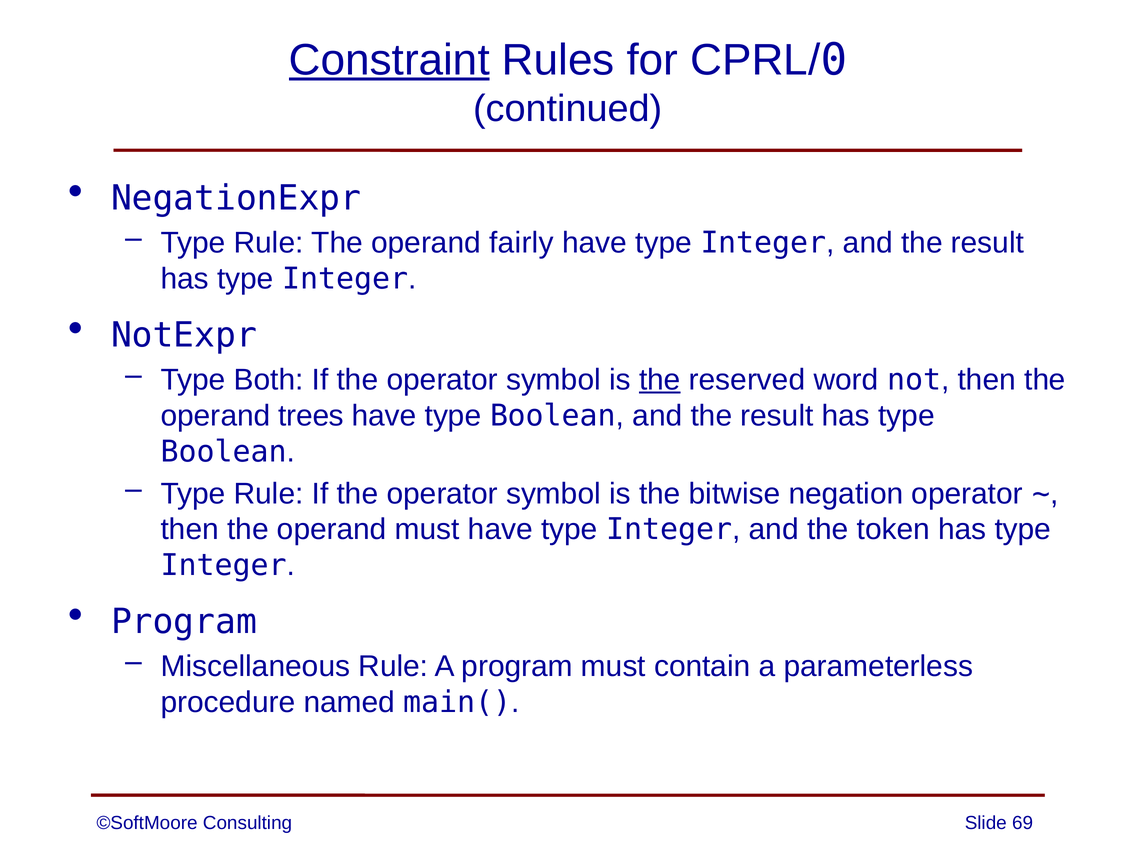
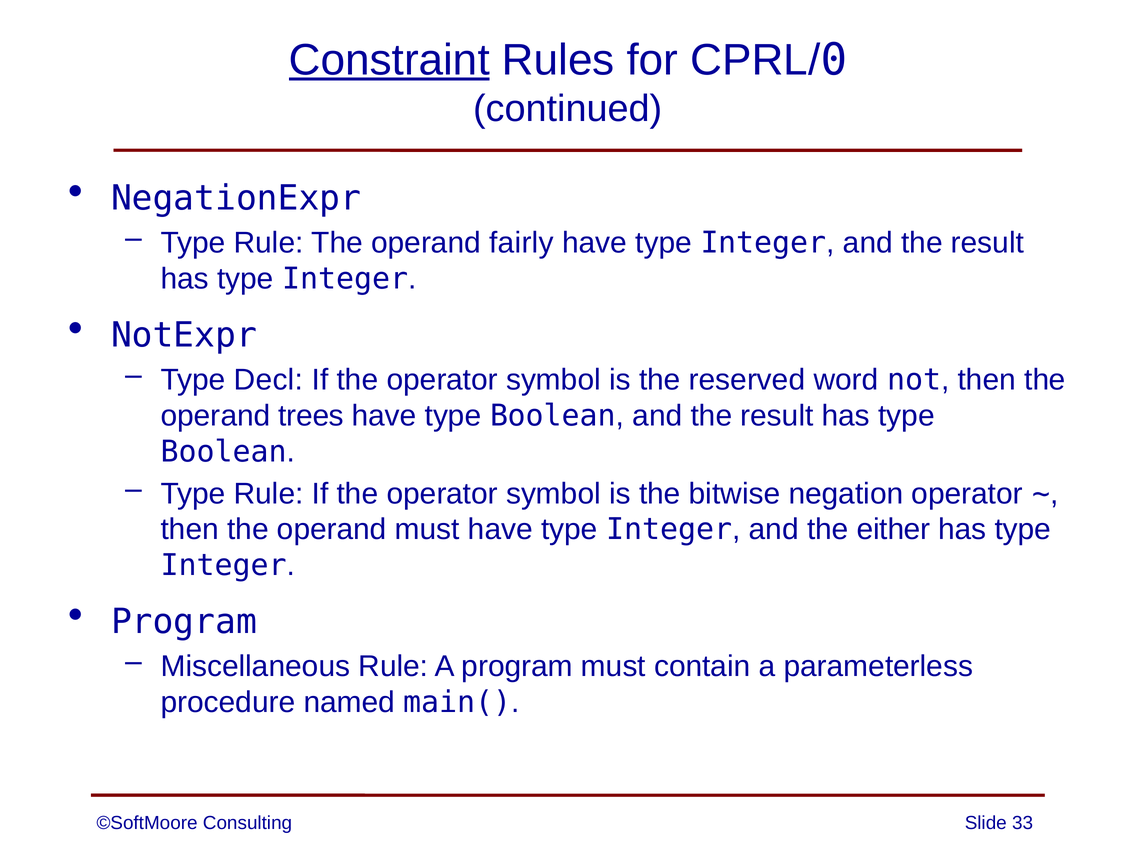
Both: Both -> Decl
the at (660, 380) underline: present -> none
token: token -> either
69: 69 -> 33
